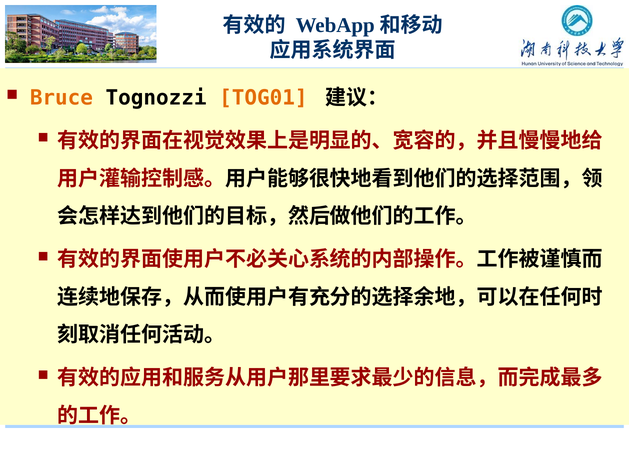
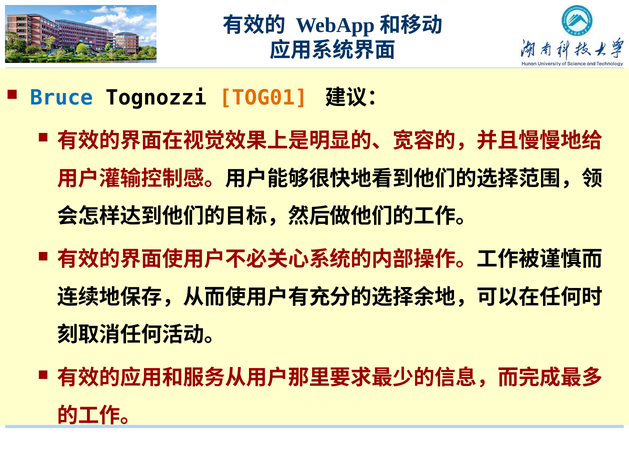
Bruce colour: orange -> blue
